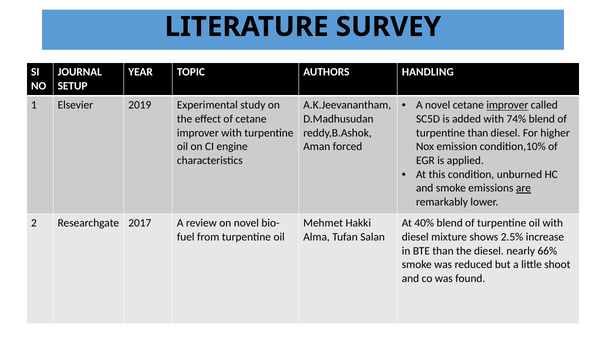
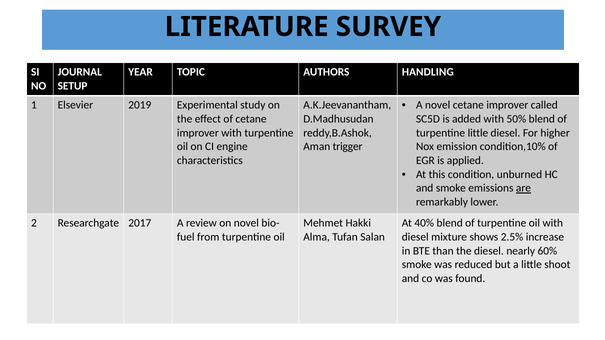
improver at (507, 105) underline: present -> none
74%: 74% -> 50%
turpentine than: than -> little
forced: forced -> trigger
66%: 66% -> 60%
